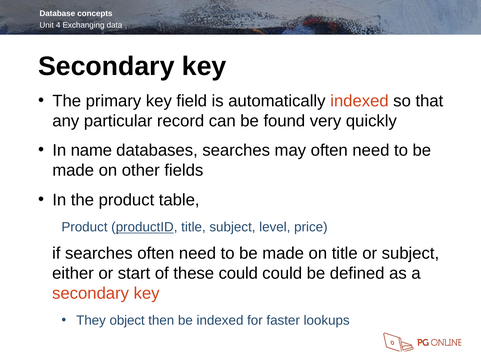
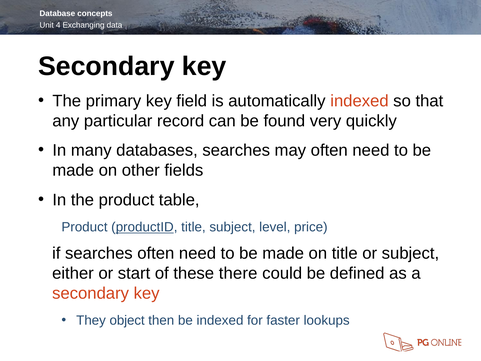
name: name -> many
these could: could -> there
